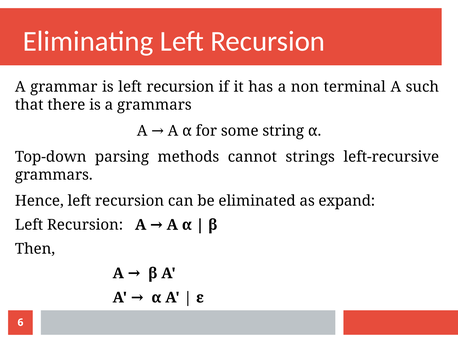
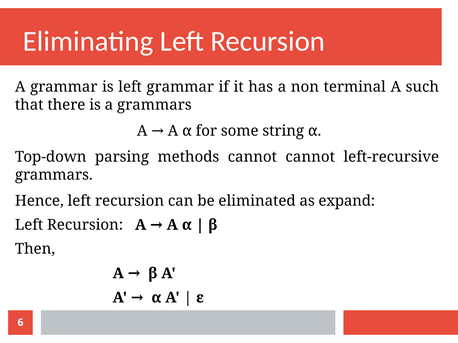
is left recursion: recursion -> grammar
cannot strings: strings -> cannot
